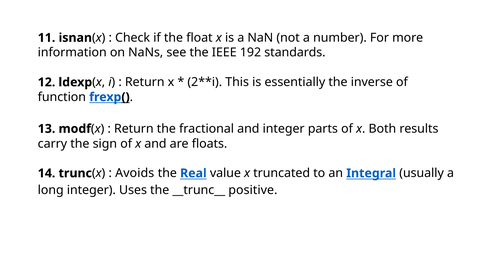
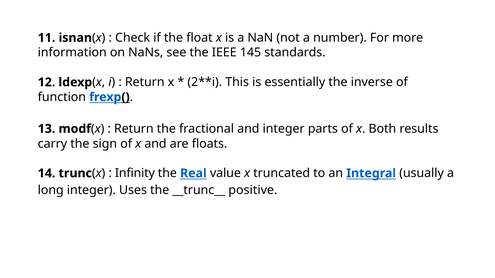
192: 192 -> 145
Avoids: Avoids -> Infinity
